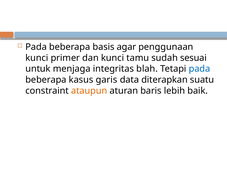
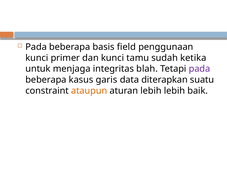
agar: agar -> field
sesuai: sesuai -> ketika
pada at (199, 69) colour: blue -> purple
aturan baris: baris -> lebih
